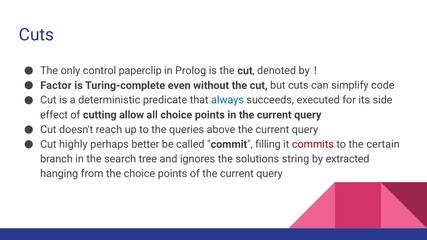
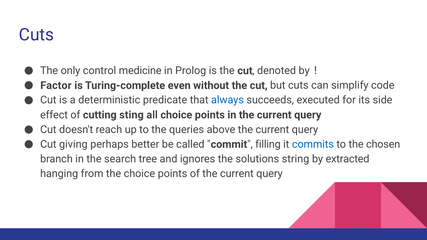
paperclip: paperclip -> medicine
allow: allow -> sting
highly: highly -> giving
commits colour: red -> blue
certain: certain -> chosen
